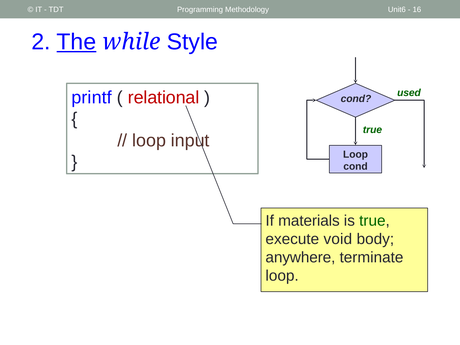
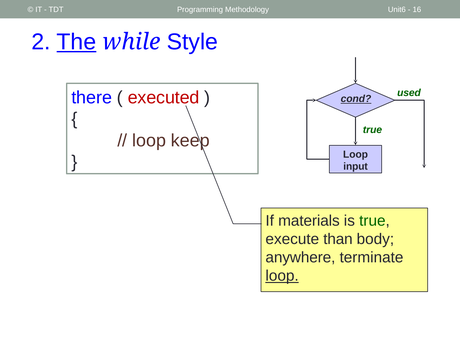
printf: printf -> there
relational: relational -> executed
cond at (356, 99) underline: none -> present
input: input -> keep
cond at (356, 167): cond -> input
void: void -> than
loop at (282, 276) underline: none -> present
